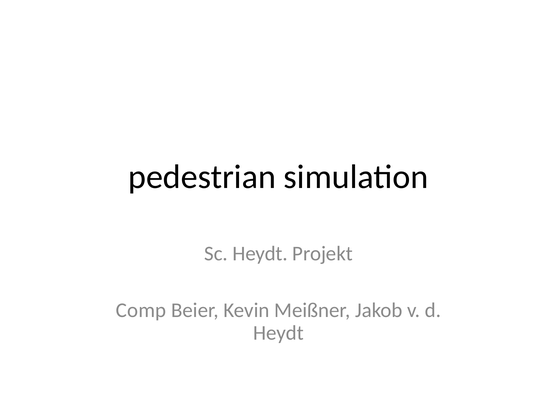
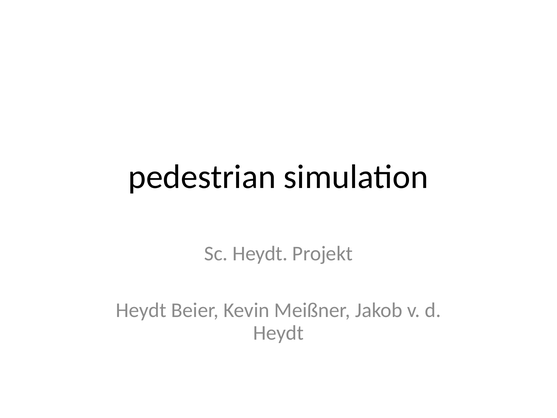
Comp at (141, 310): Comp -> Heydt
